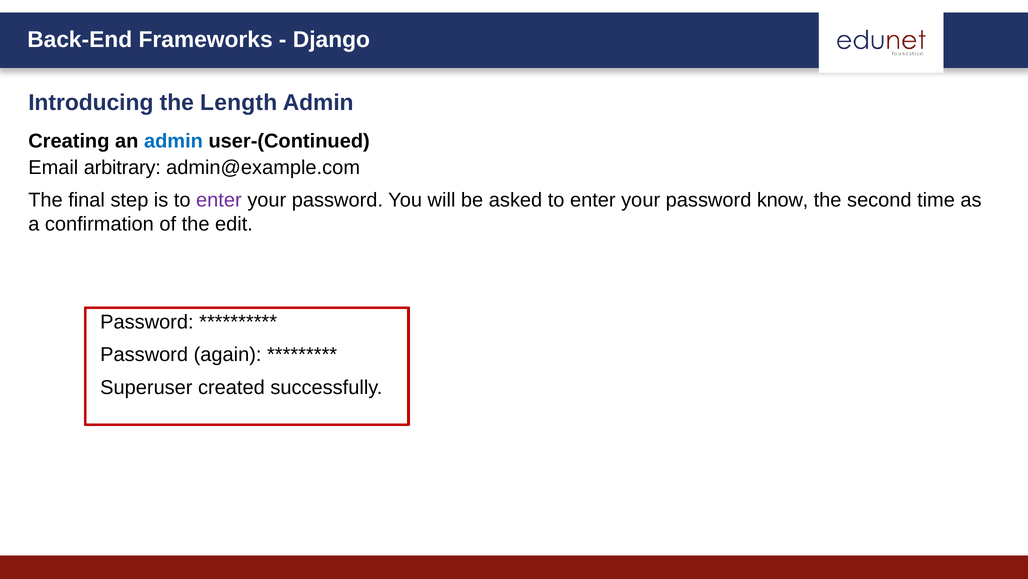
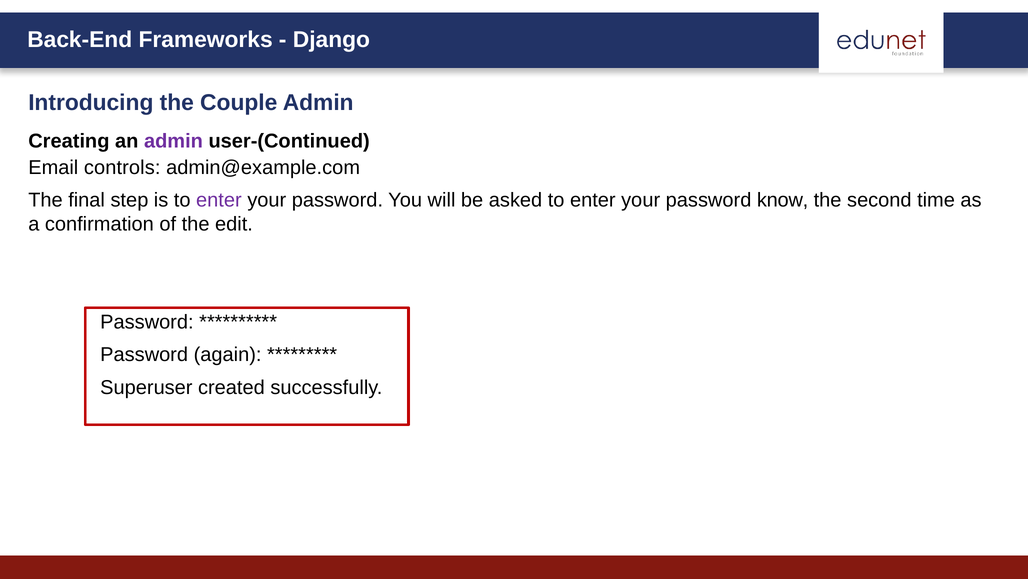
Length: Length -> Couple
admin at (173, 141) colour: blue -> purple
arbitrary: arbitrary -> controls
